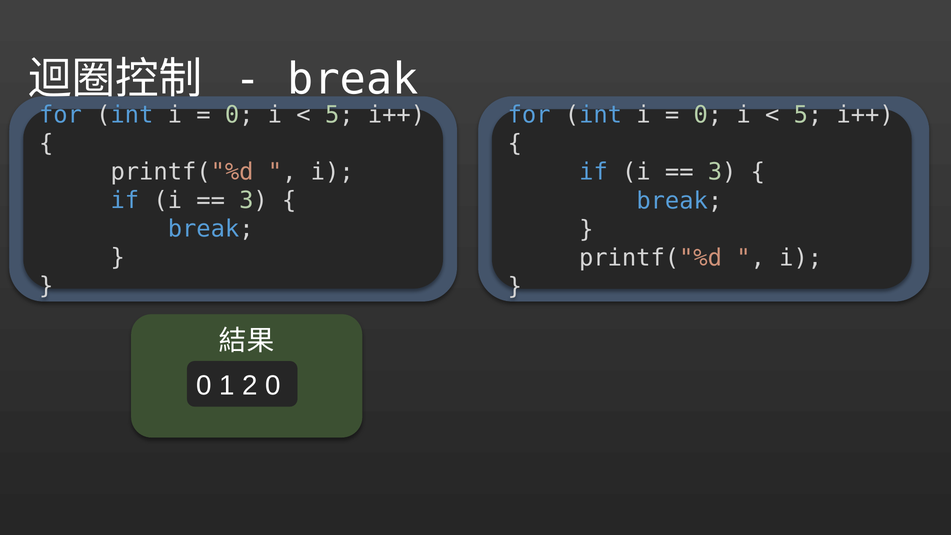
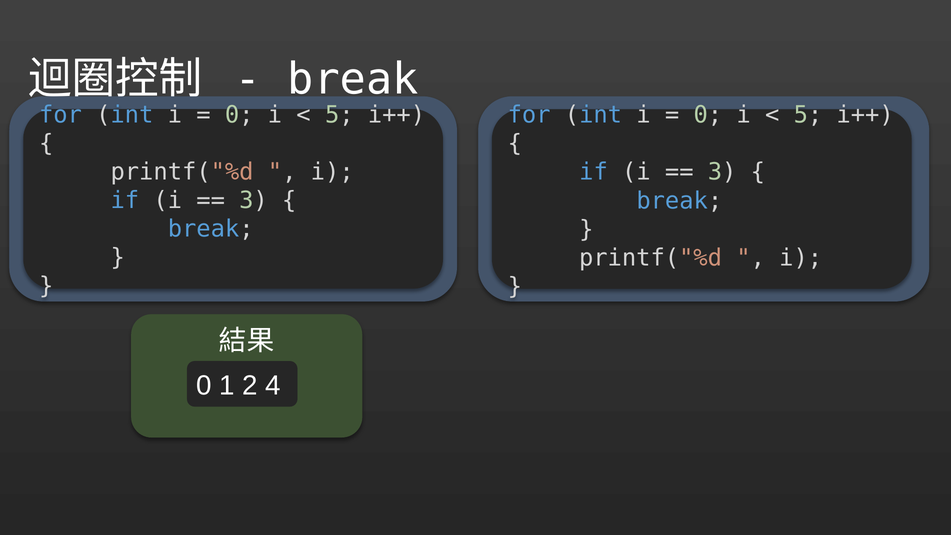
2 0: 0 -> 4
